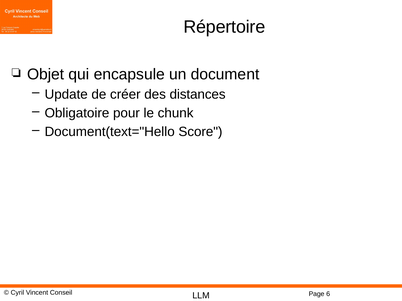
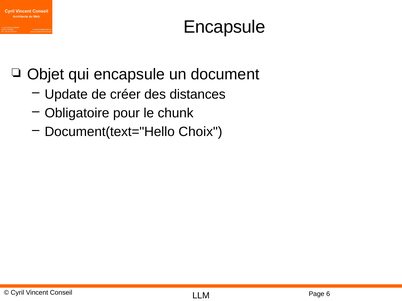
Répertoire at (224, 27): Répertoire -> Encapsule
Score: Score -> Choix
